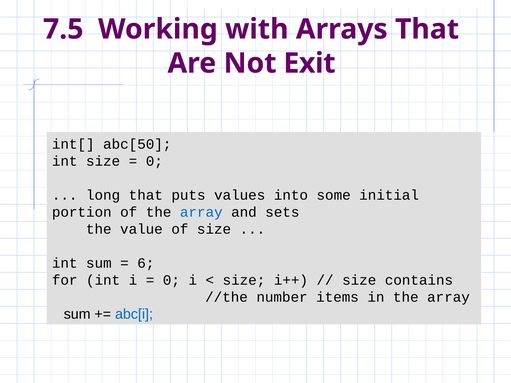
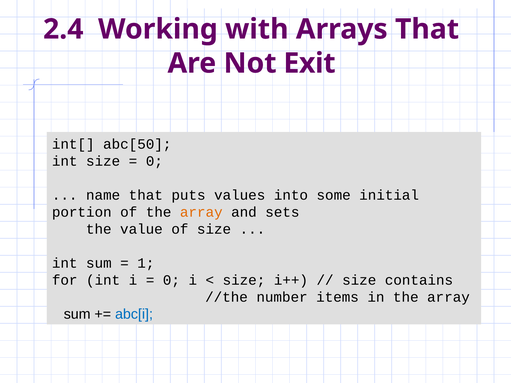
7.5: 7.5 -> 2.4
long: long -> name
array at (201, 212) colour: blue -> orange
6: 6 -> 1
